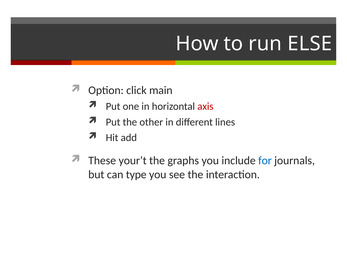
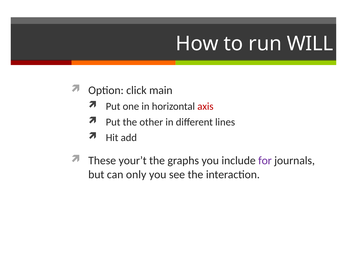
ELSE: ELSE -> WILL
for colour: blue -> purple
type: type -> only
